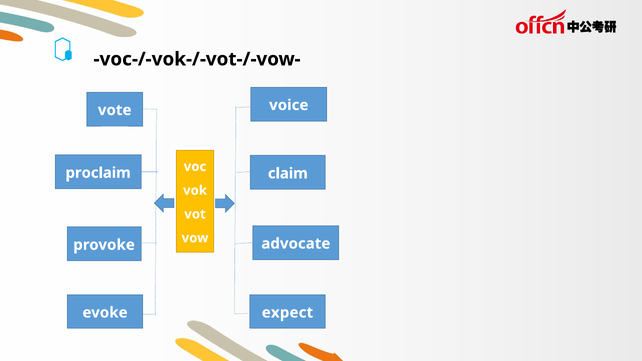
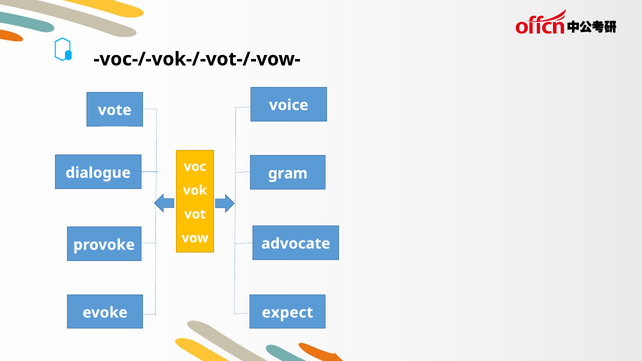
proclaim: proclaim -> dialogue
claim: claim -> gram
